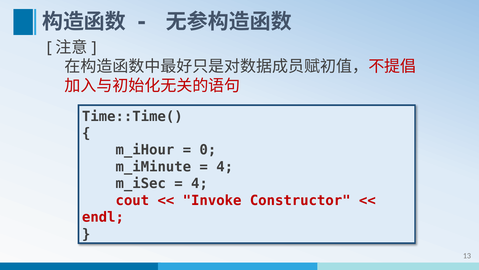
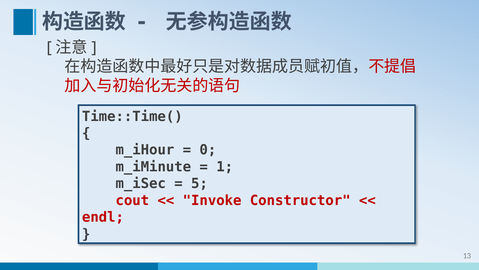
4 at (225, 167): 4 -> 1
4 at (199, 183): 4 -> 5
